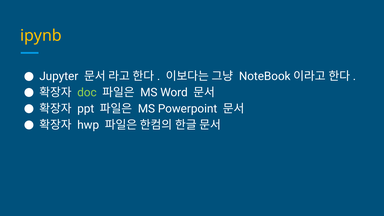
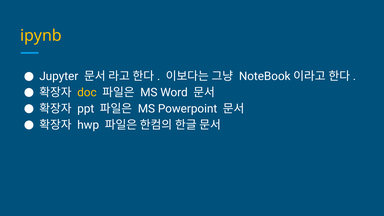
doc colour: light green -> yellow
